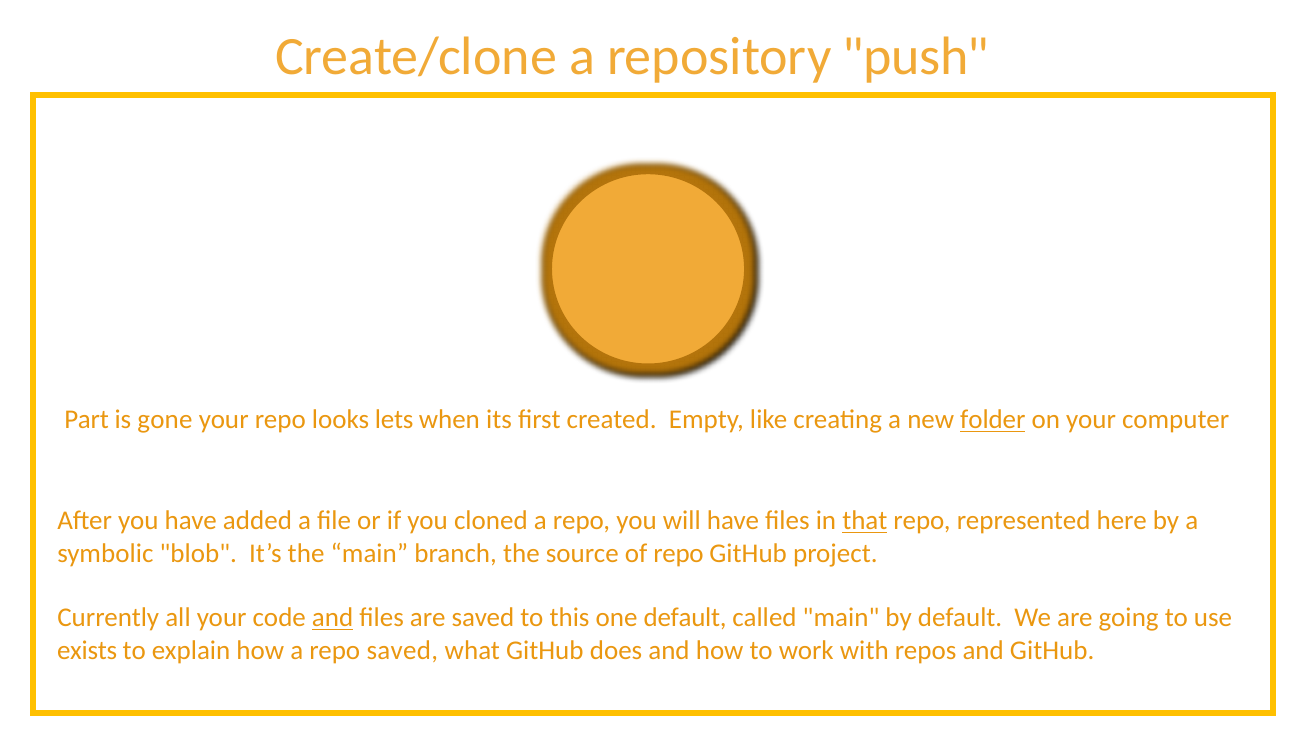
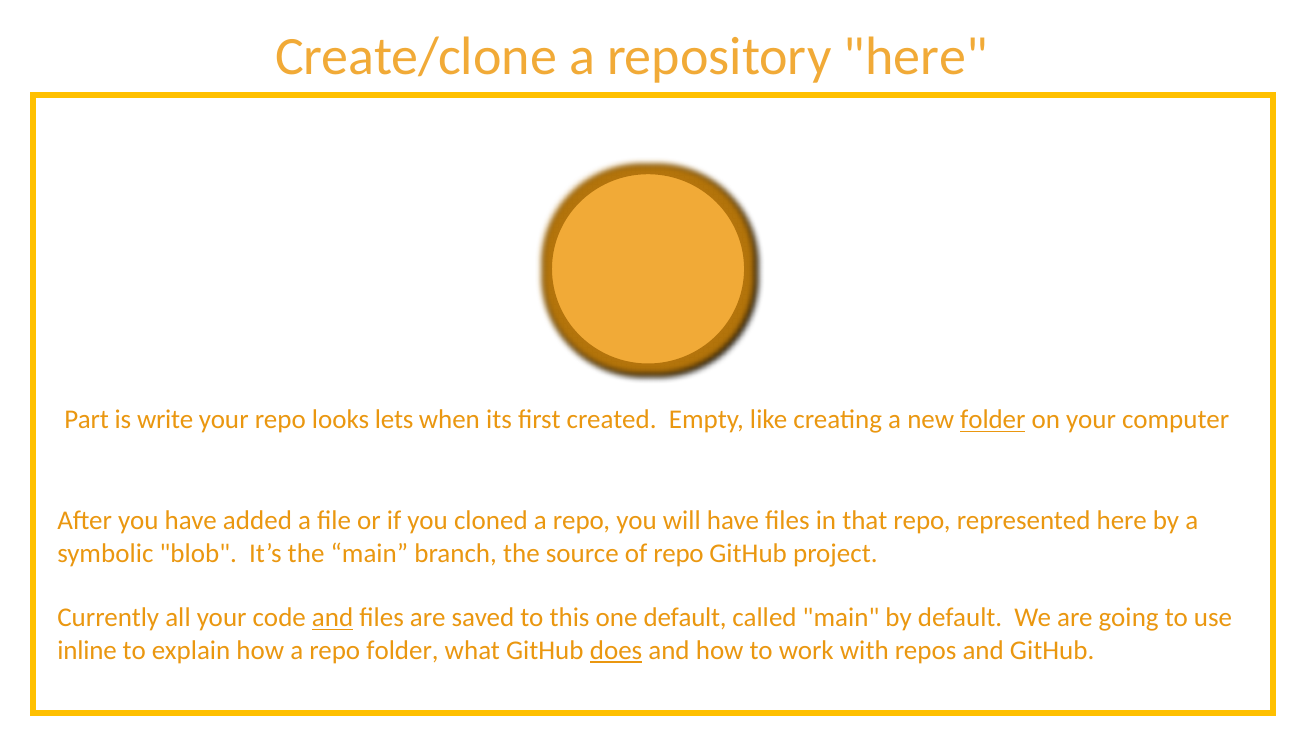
repository push: push -> here
gone: gone -> write
that underline: present -> none
exists: exists -> inline
repo saved: saved -> folder
does underline: none -> present
